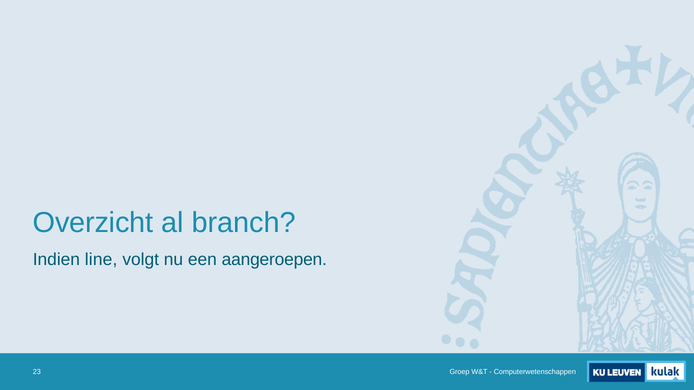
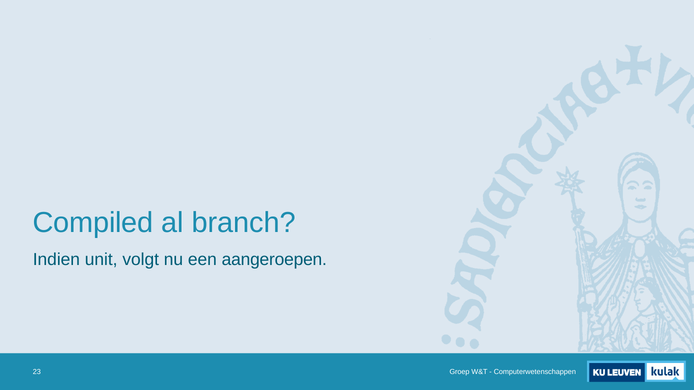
Overzicht: Overzicht -> Compiled
line: line -> unit
